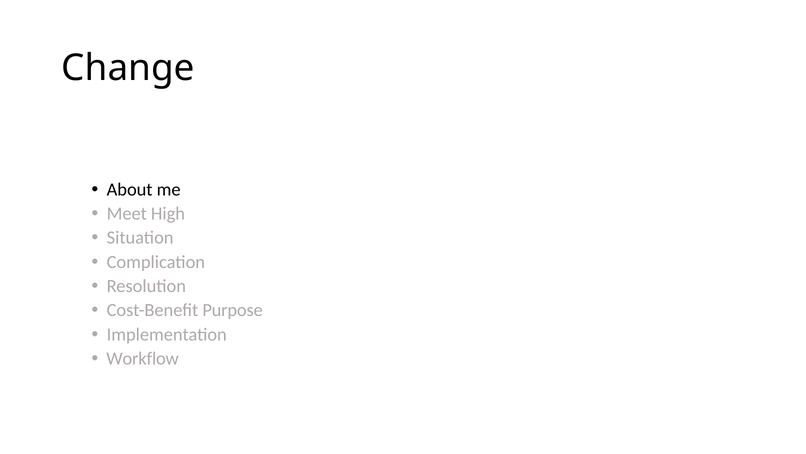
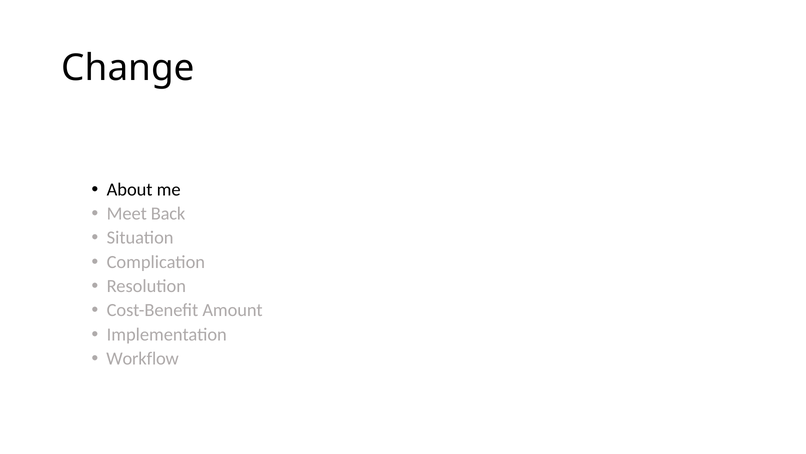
High: High -> Back
Purpose: Purpose -> Amount
